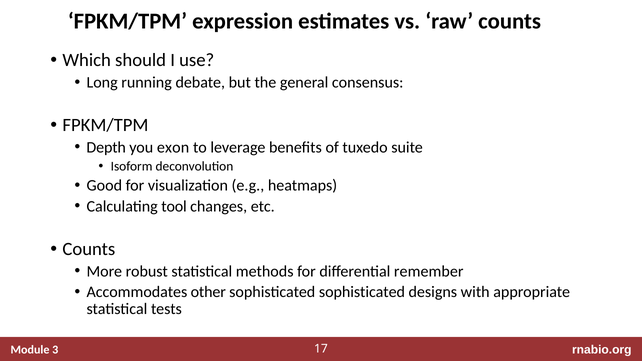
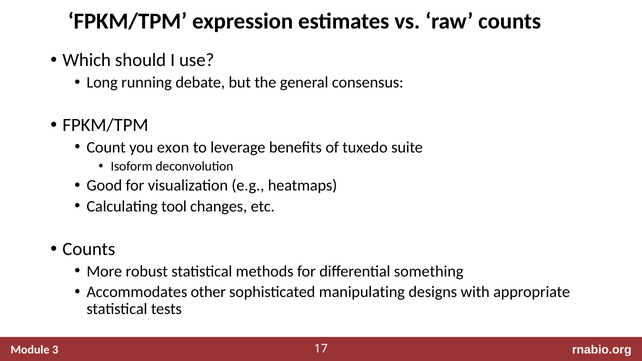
Depth: Depth -> Count
remember: remember -> something
sophisticated sophisticated: sophisticated -> manipulating
